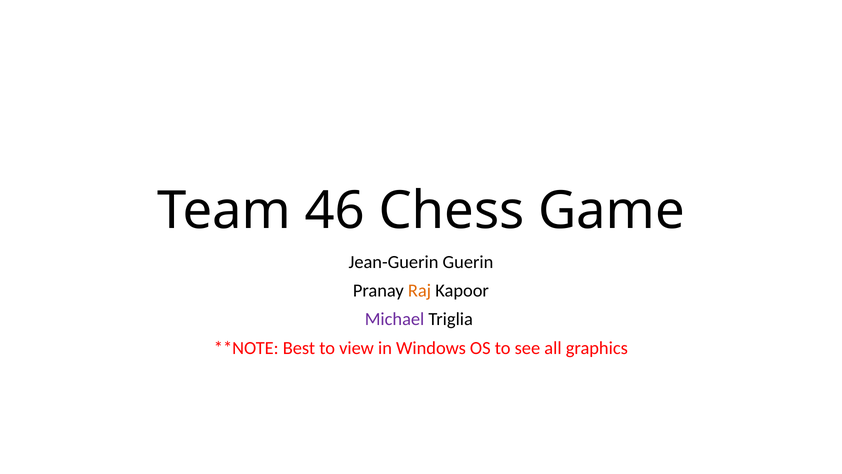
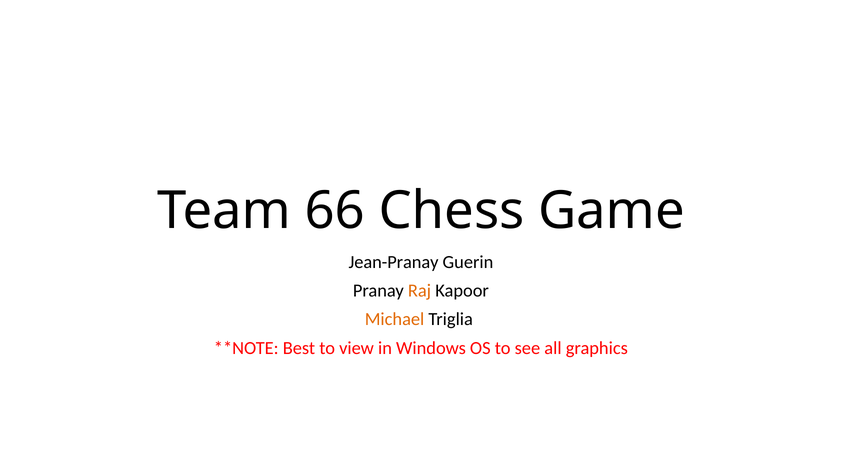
46: 46 -> 66
Jean-Guerin: Jean-Guerin -> Jean-Pranay
Michael colour: purple -> orange
